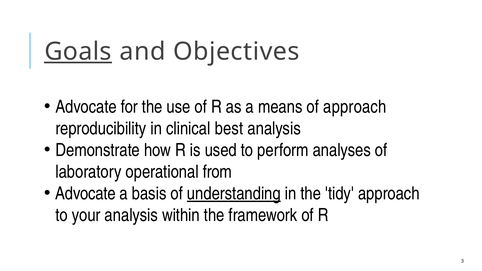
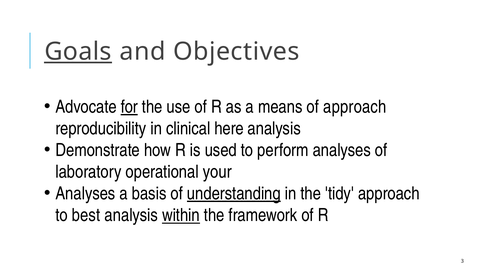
for underline: none -> present
best: best -> here
from: from -> your
Advocate at (86, 194): Advocate -> Analyses
your: your -> best
within underline: none -> present
